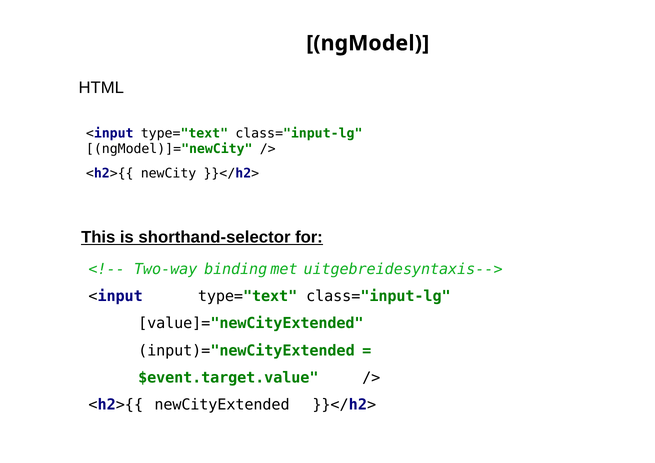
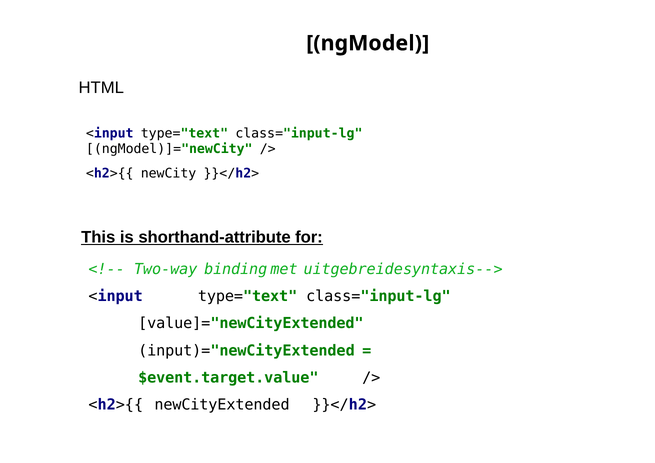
shorthand-selector: shorthand-selector -> shorthand-attribute
